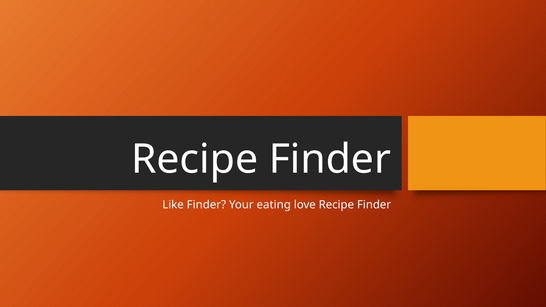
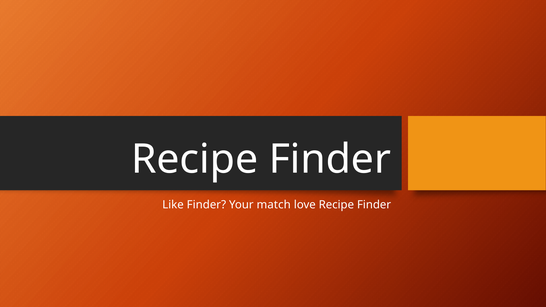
eating: eating -> match
